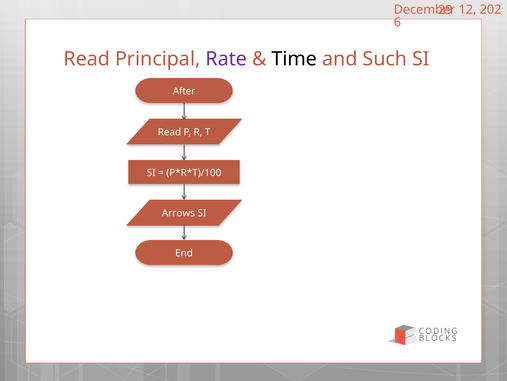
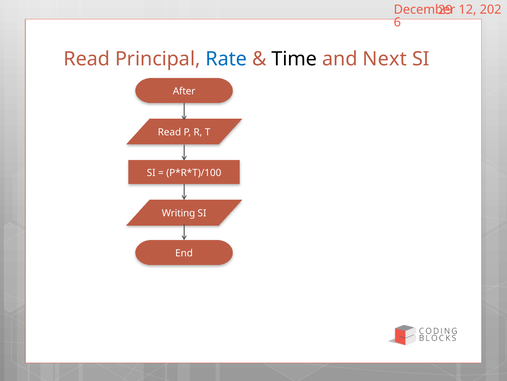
Rate colour: purple -> blue
Such: Such -> Next
Arrows: Arrows -> Writing
